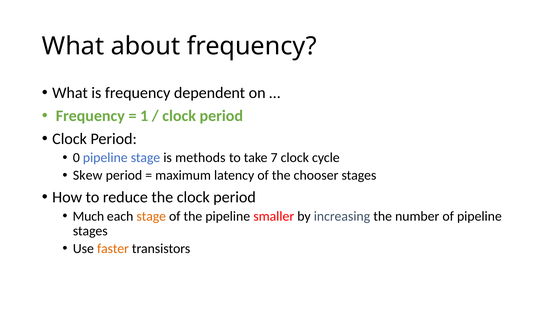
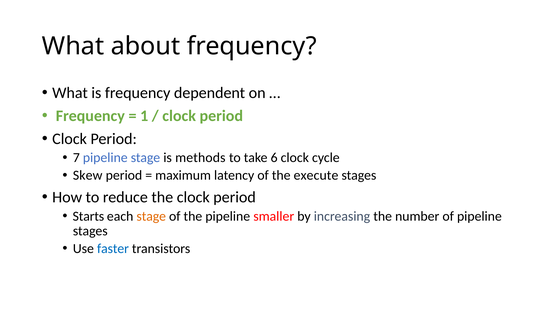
0: 0 -> 7
7: 7 -> 6
chooser: chooser -> execute
Much: Much -> Starts
faster colour: orange -> blue
